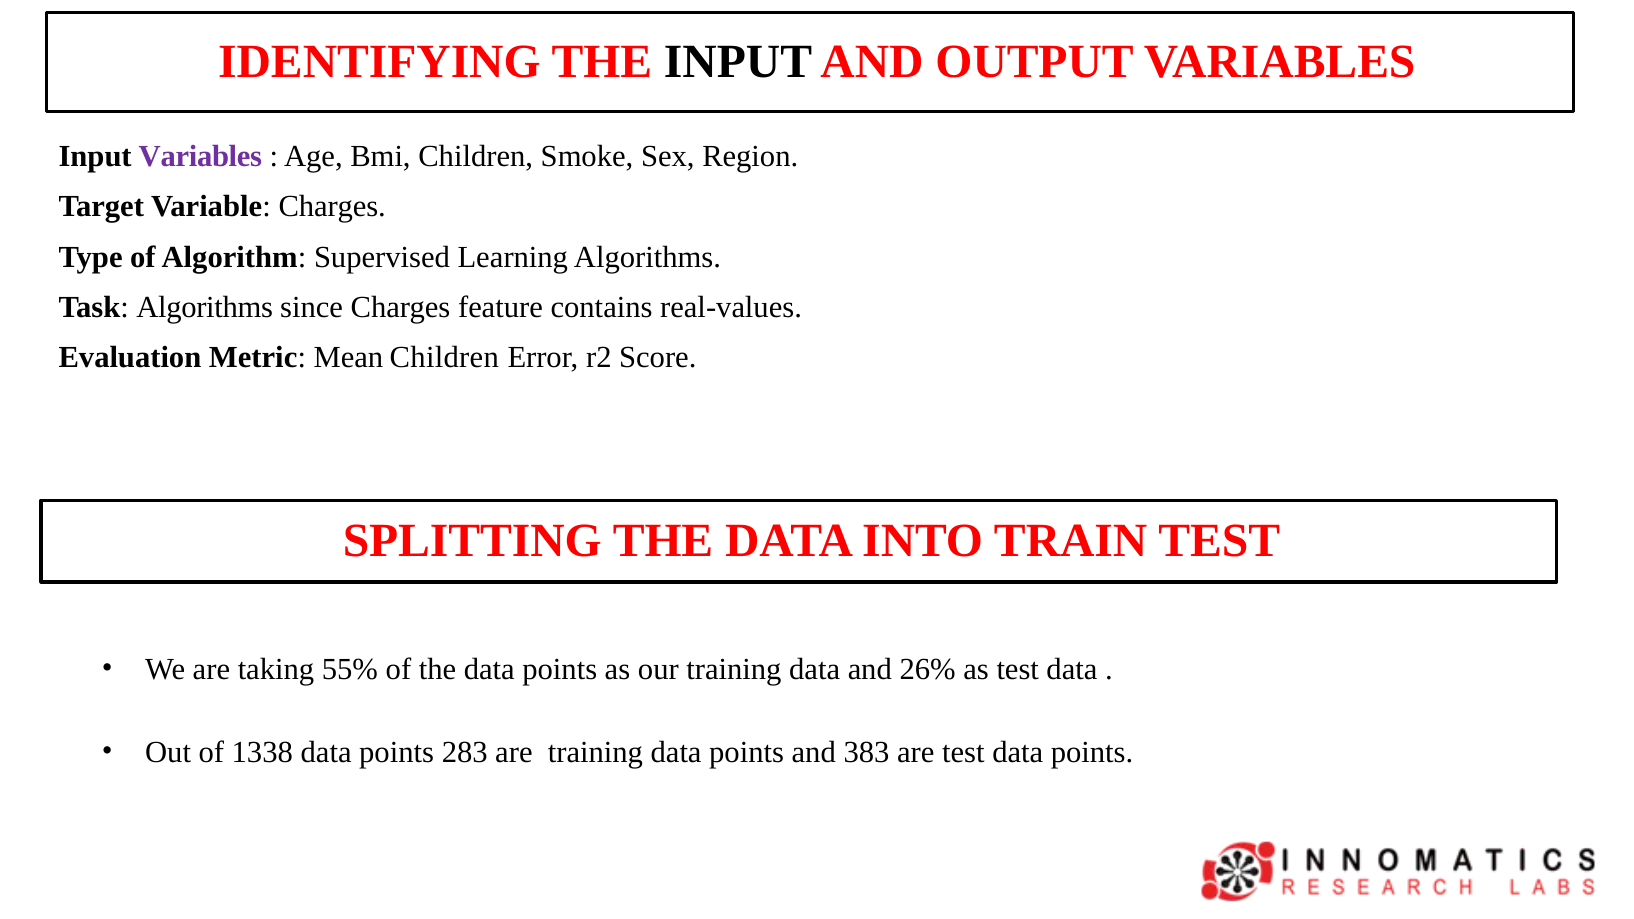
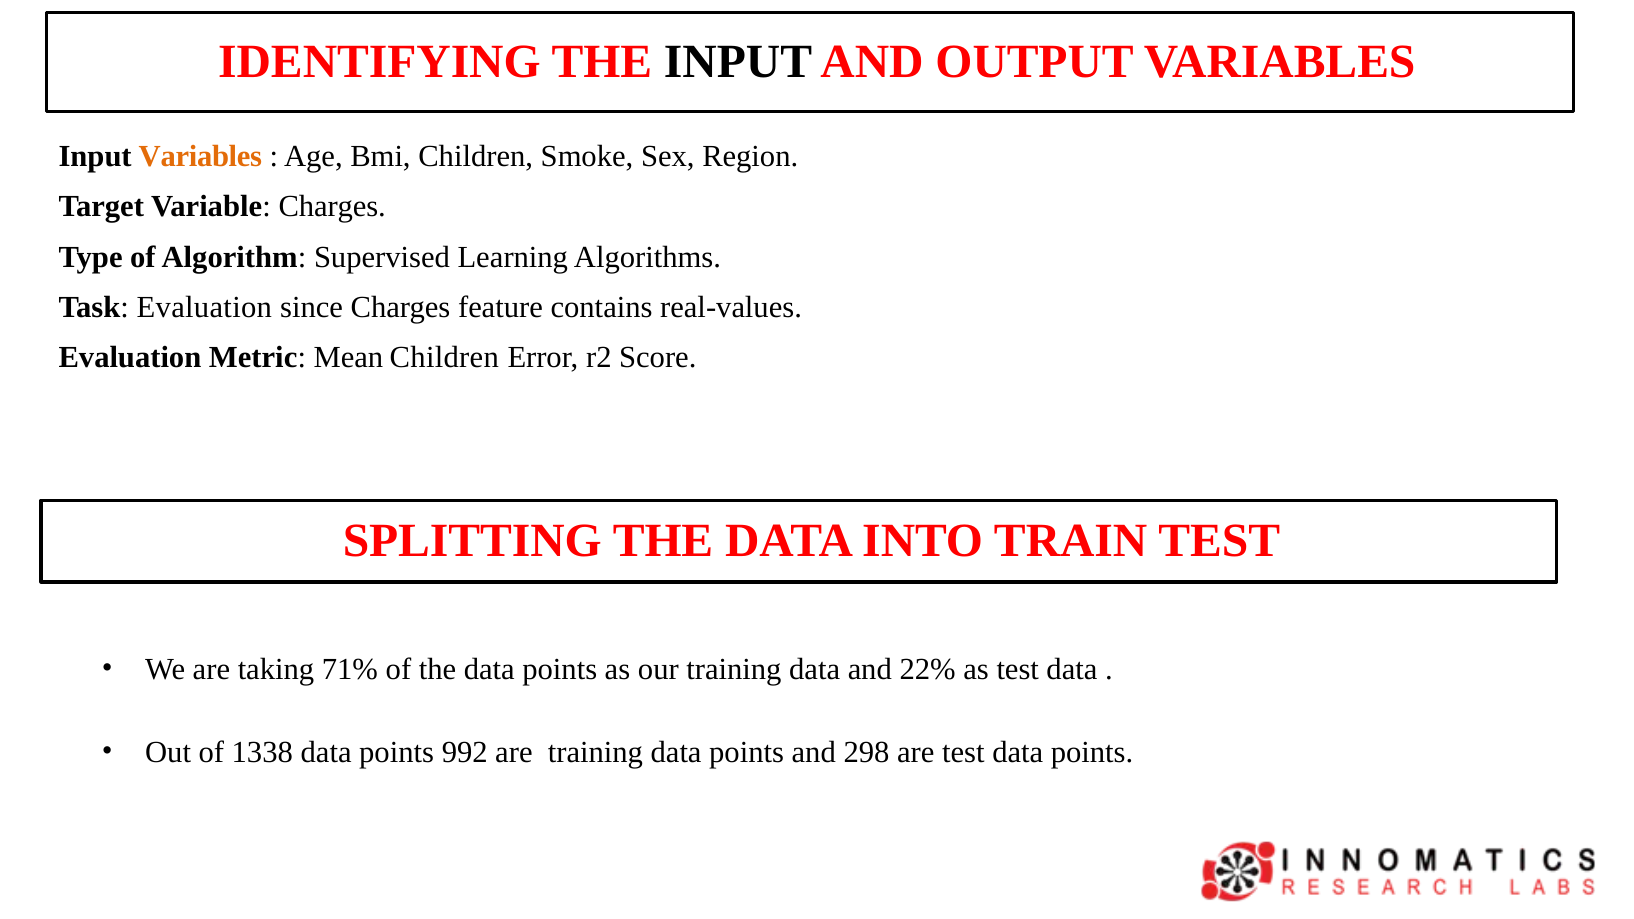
Variables at (200, 157) colour: purple -> orange
Task Algorithms: Algorithms -> Evaluation
55%: 55% -> 71%
26%: 26% -> 22%
283: 283 -> 992
383: 383 -> 298
